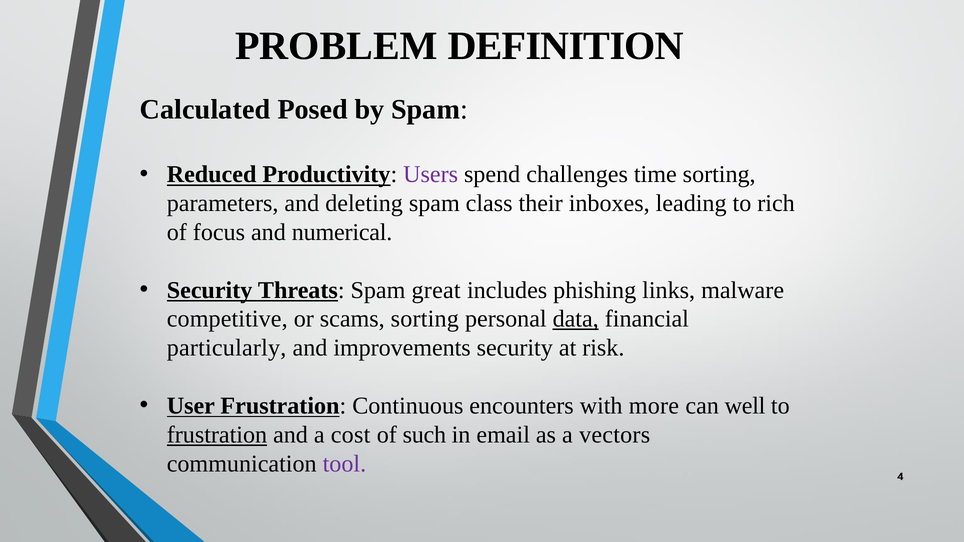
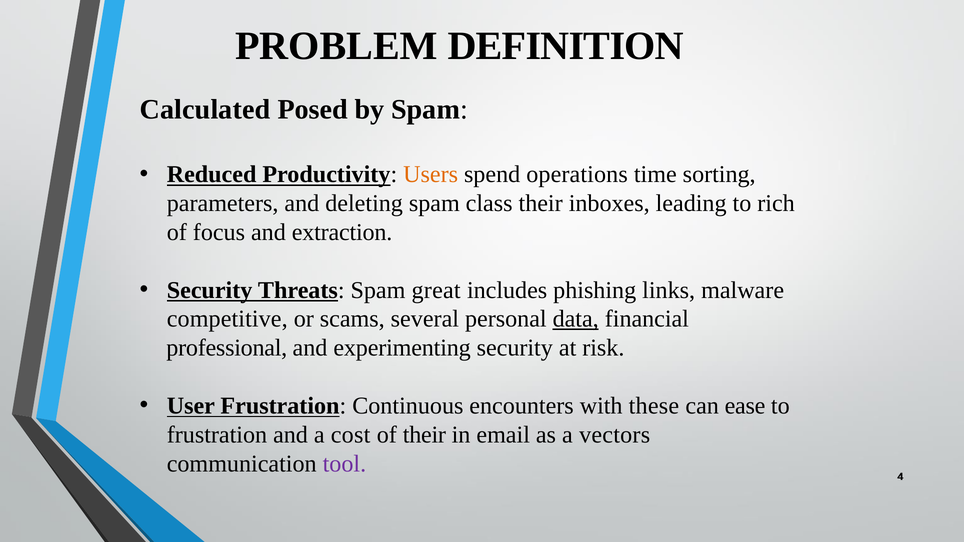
Users colour: purple -> orange
challenges: challenges -> operations
numerical: numerical -> extraction
scams sorting: sorting -> several
particularly: particularly -> professional
improvements: improvements -> experimenting
more: more -> these
well: well -> ease
frustration at (217, 435) underline: present -> none
of such: such -> their
